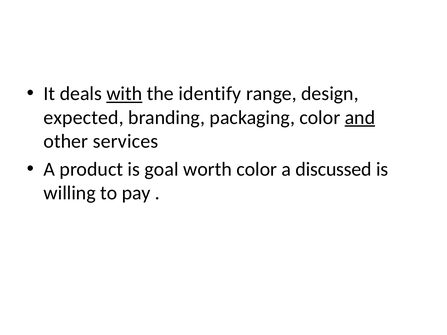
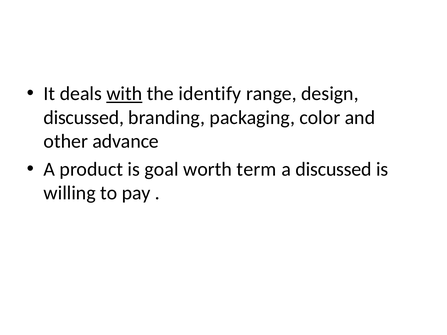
expected at (84, 118): expected -> discussed
and underline: present -> none
services: services -> advance
worth color: color -> term
